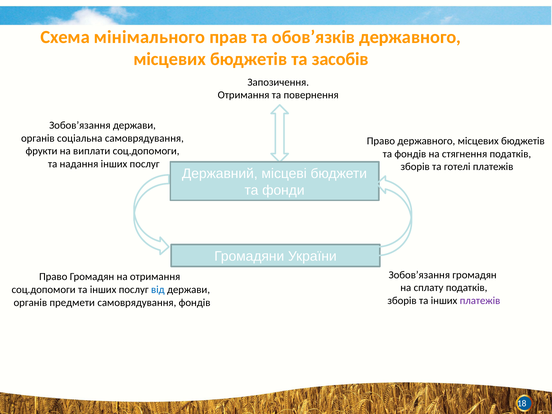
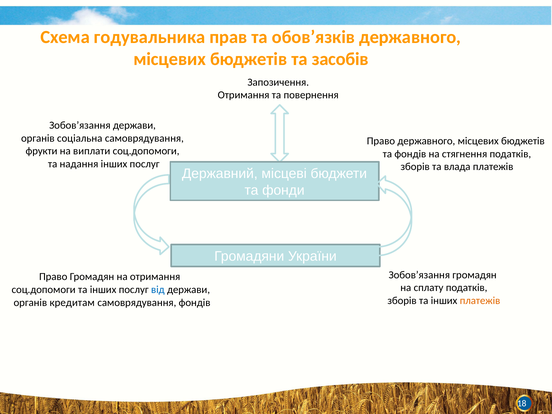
мінімального: мінімального -> годувальника
готелі: готелі -> влада
платежів at (480, 301) colour: purple -> orange
предмети: предмети -> кредитам
